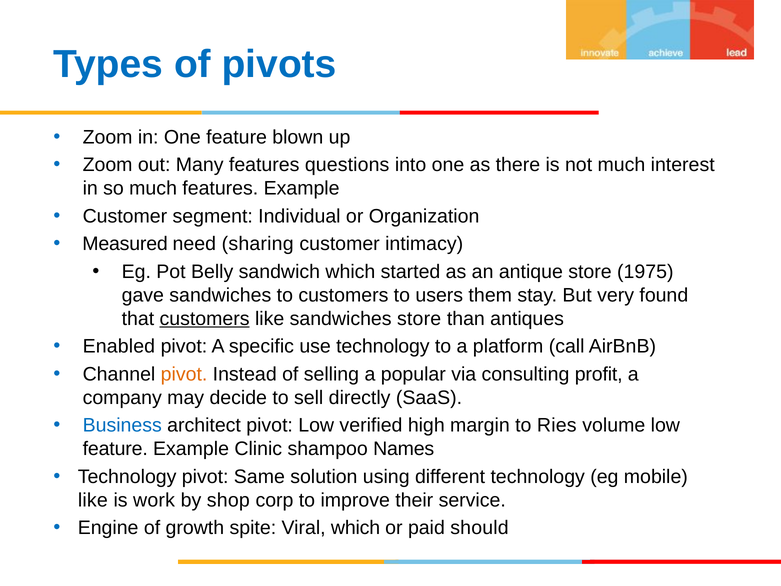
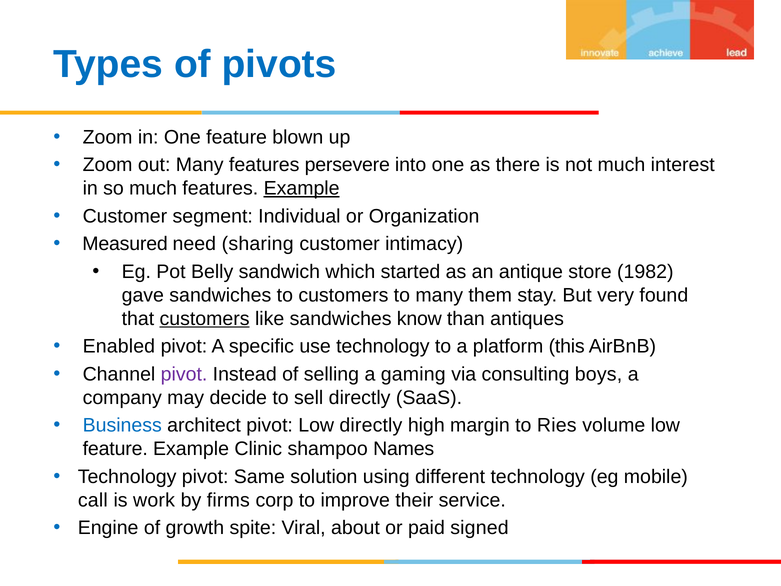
questions: questions -> persevere
Example at (302, 188) underline: none -> present
1975: 1975 -> 1982
to users: users -> many
sandwiches store: store -> know
call: call -> this
pivot at (184, 374) colour: orange -> purple
popular: popular -> gaming
profit: profit -> boys
Low verified: verified -> directly
like at (93, 500): like -> call
shop: shop -> firms
Viral which: which -> about
should: should -> signed
